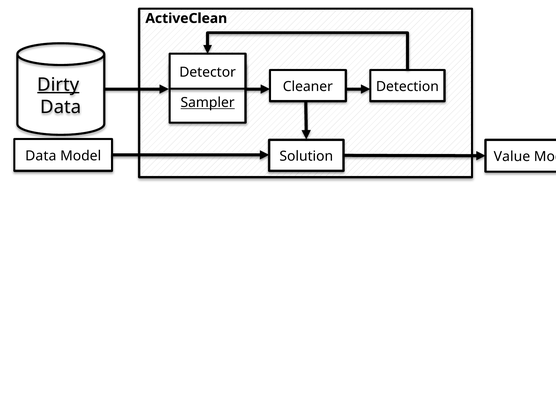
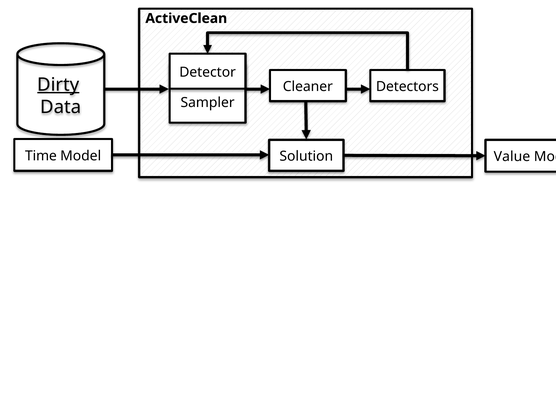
Detection: Detection -> Detectors
Sampler underline: present -> none
Data at (41, 156): Data -> Time
